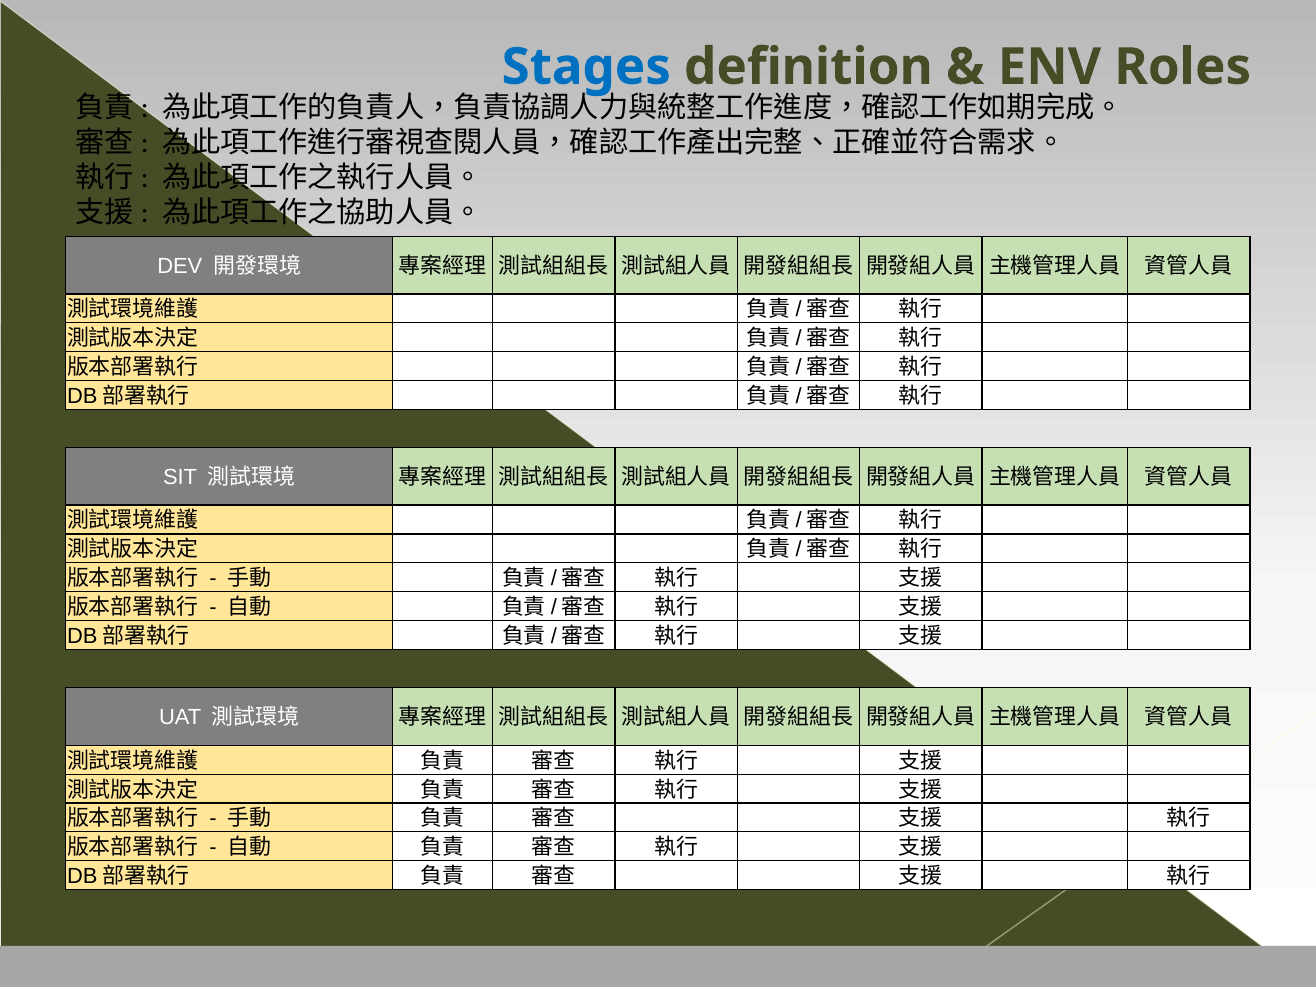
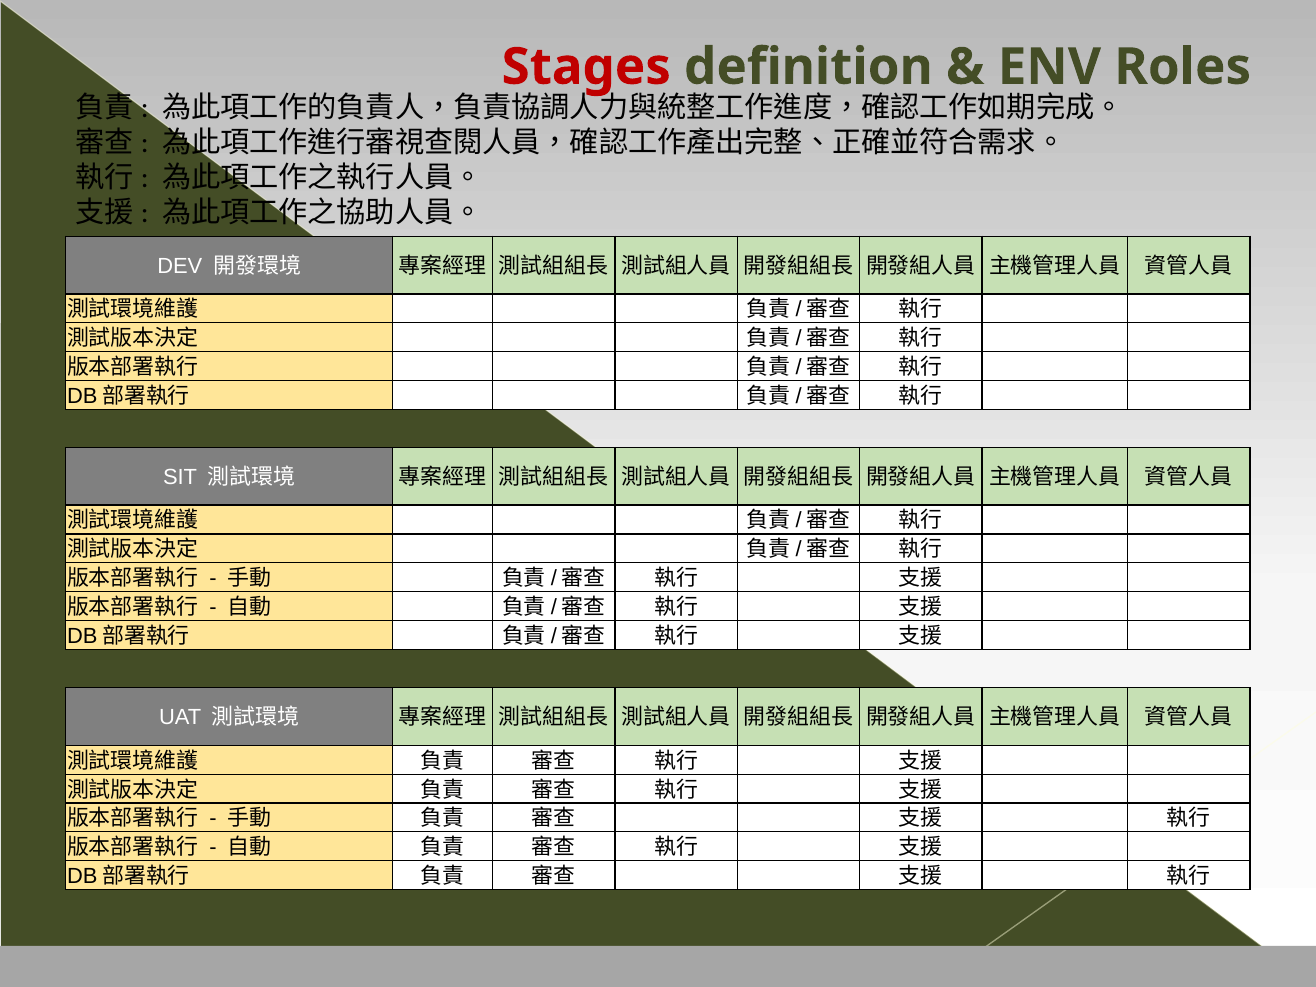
Stages colour: blue -> red
